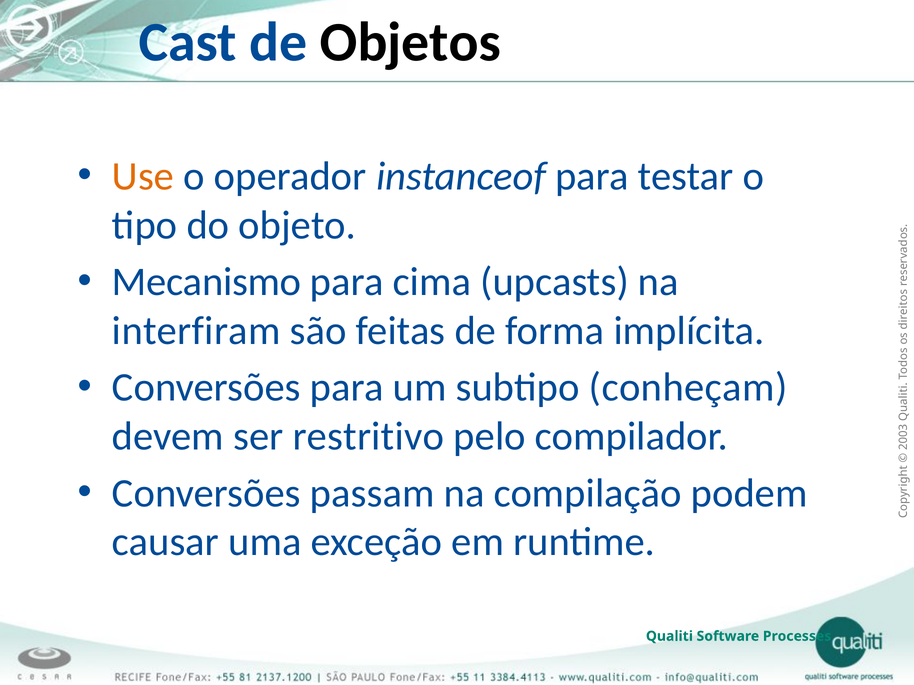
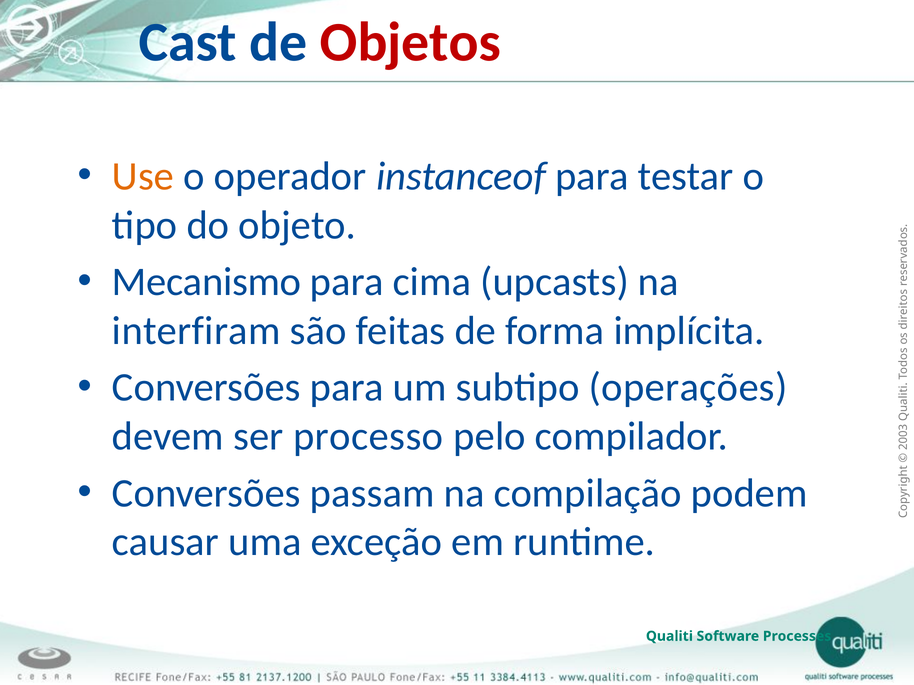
Objetos colour: black -> red
conheçam: conheçam -> operações
restritivo: restritivo -> processo
